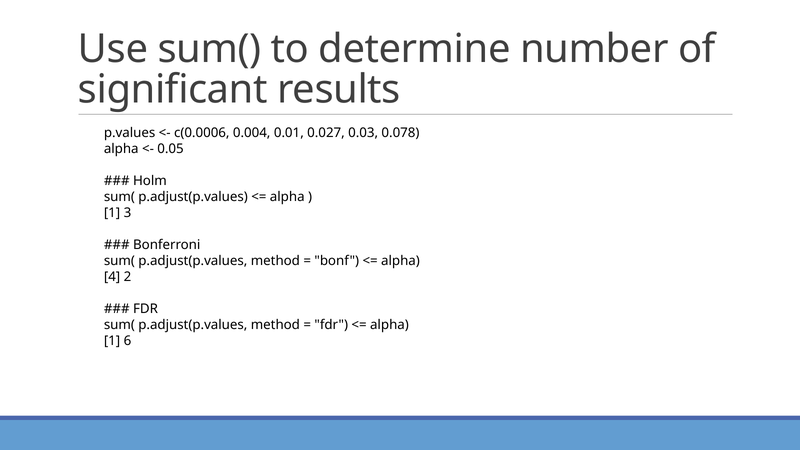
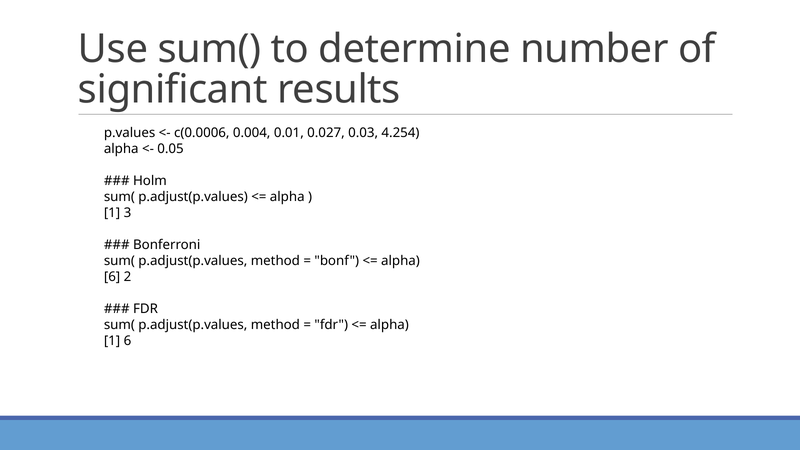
0.078: 0.078 -> 4.254
4 at (112, 277): 4 -> 6
